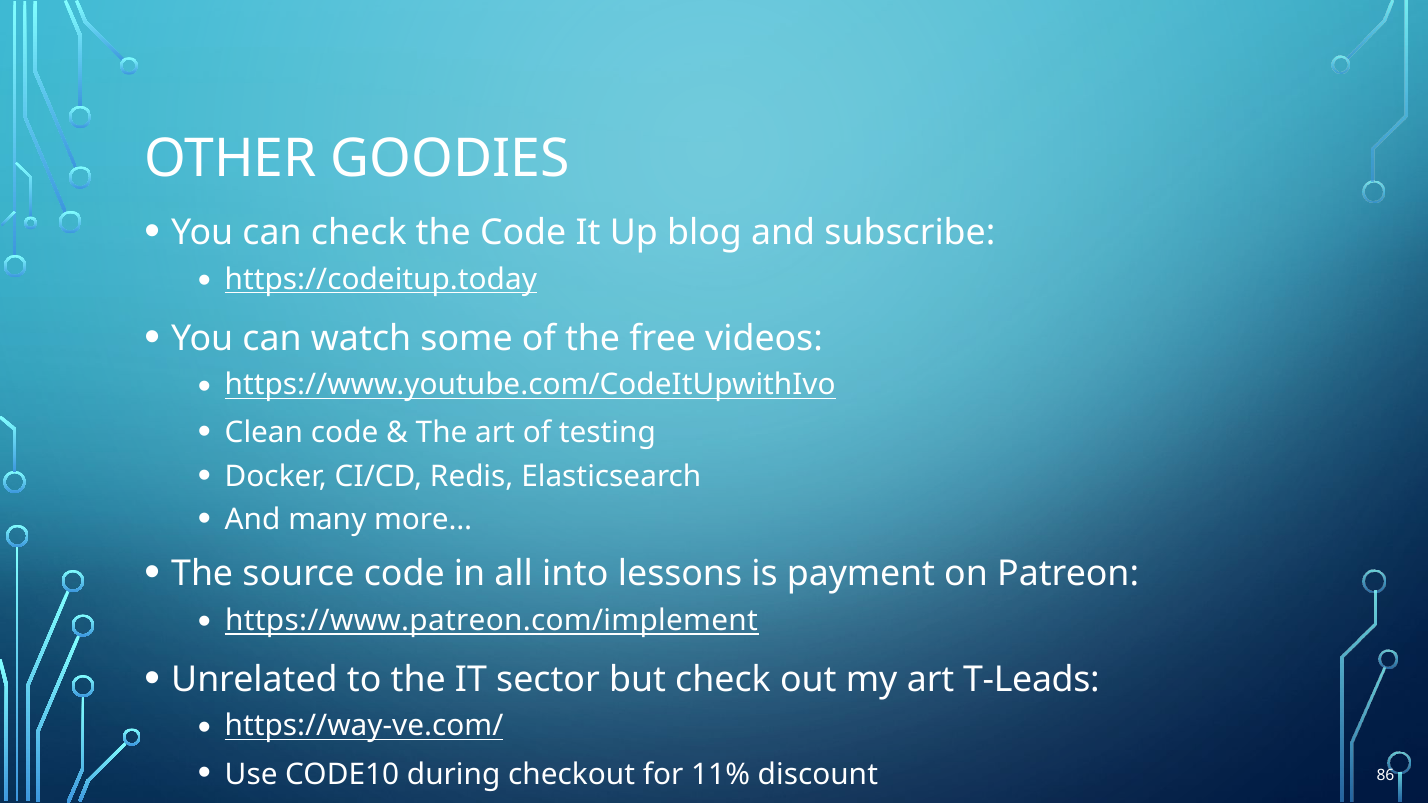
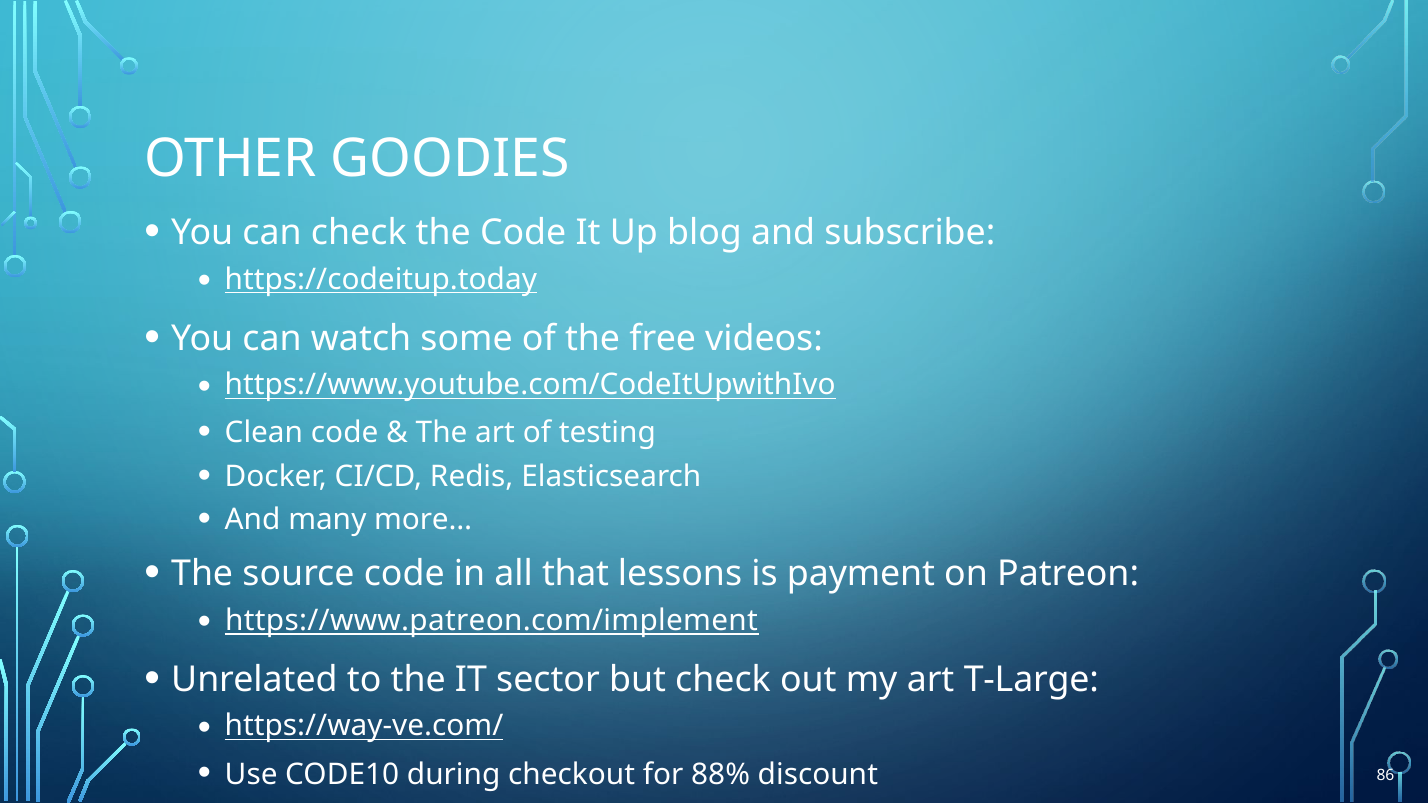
into: into -> that
T-Leads: T-Leads -> T-Large
11%: 11% -> 88%
